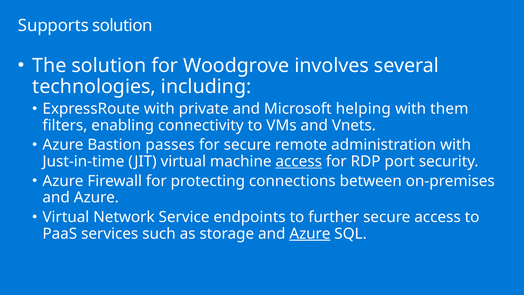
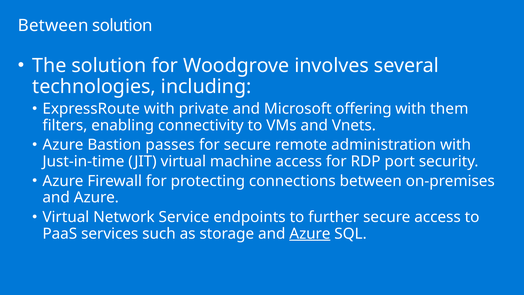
Supports at (53, 25): Supports -> Between
helping: helping -> offering
access at (299, 161) underline: present -> none
